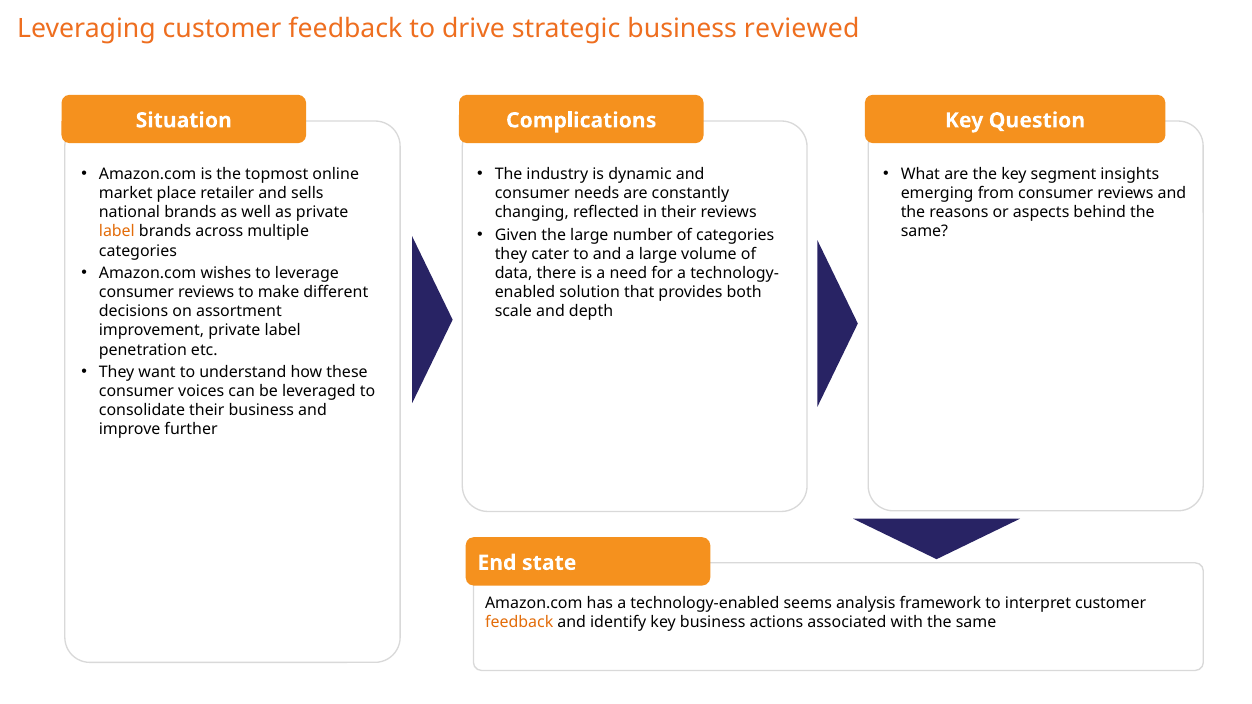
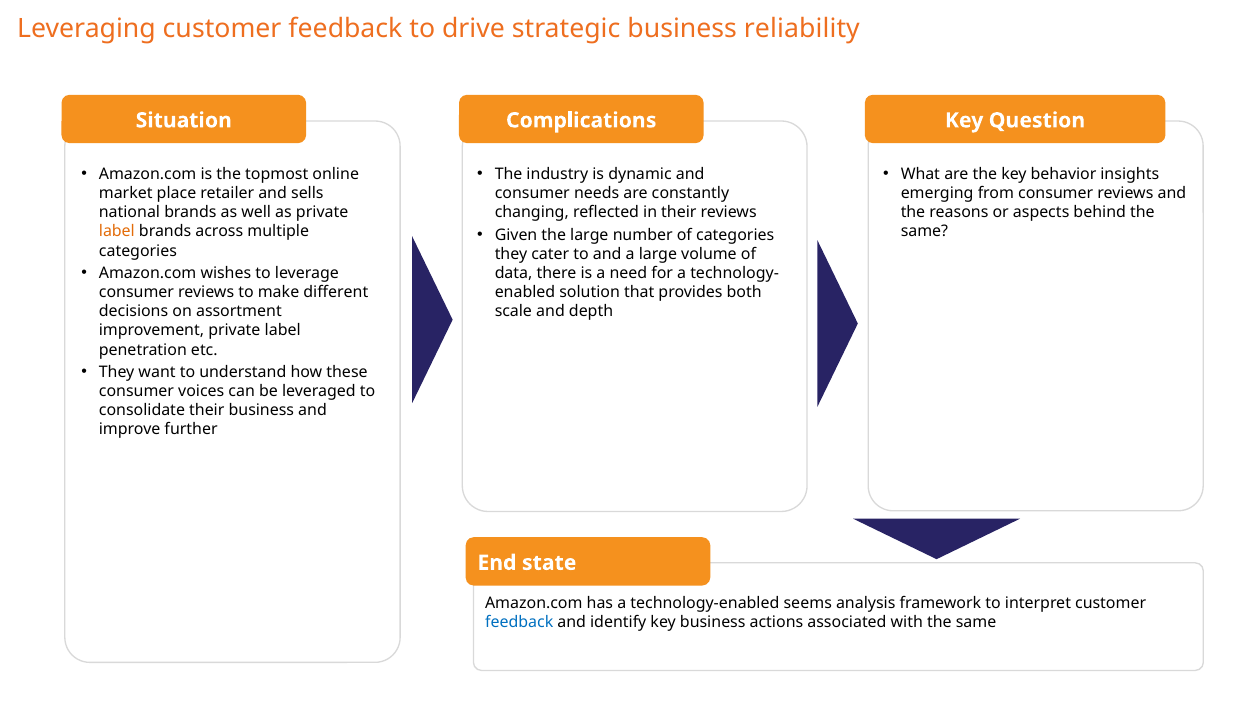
reviewed: reviewed -> reliability
segment: segment -> behavior
feedback at (519, 623) colour: orange -> blue
